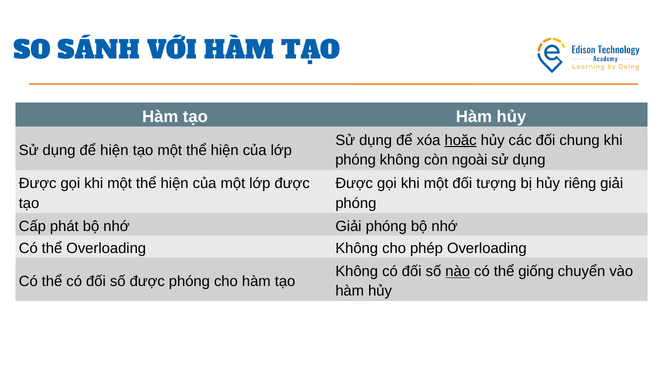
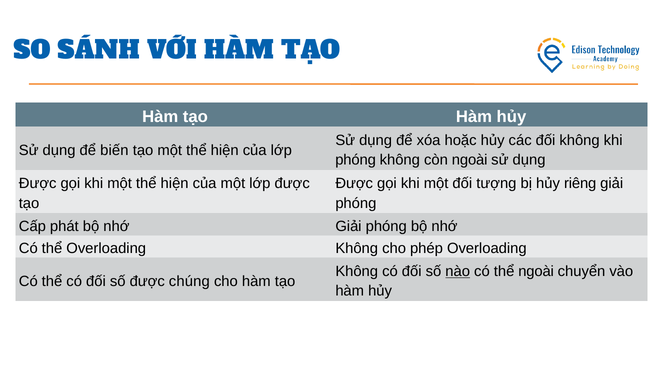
hoặc underline: present -> none
đối chung: chung -> không
để hiện: hiện -> biến
thể giống: giống -> ngoài
được phóng: phóng -> chúng
